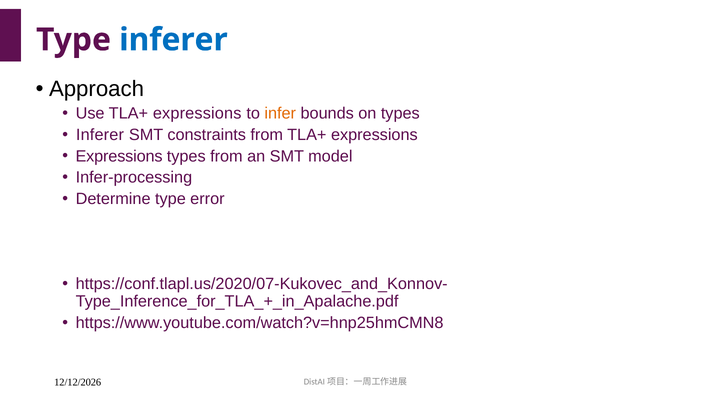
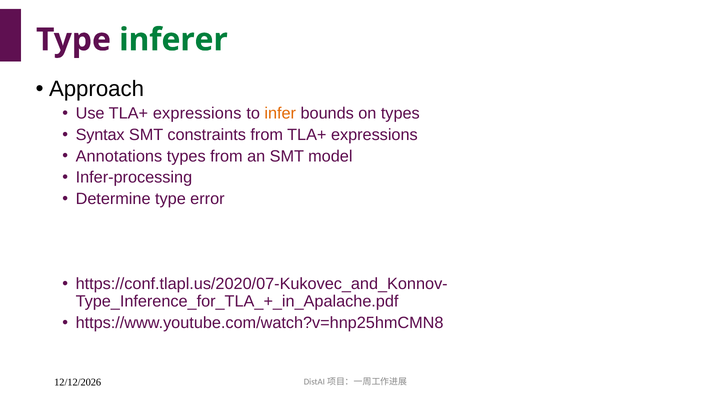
inferer at (173, 40) colour: blue -> green
Inferer at (100, 135): Inferer -> Syntax
Expressions at (119, 156): Expressions -> Annotations
